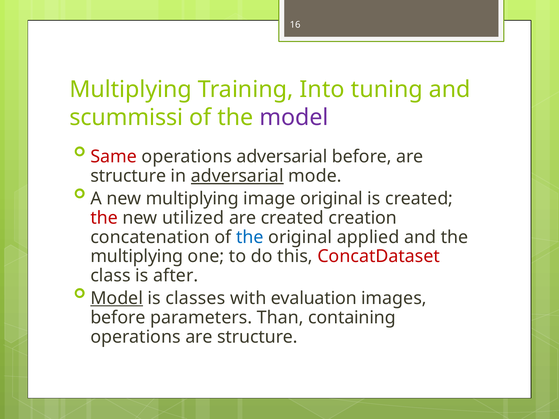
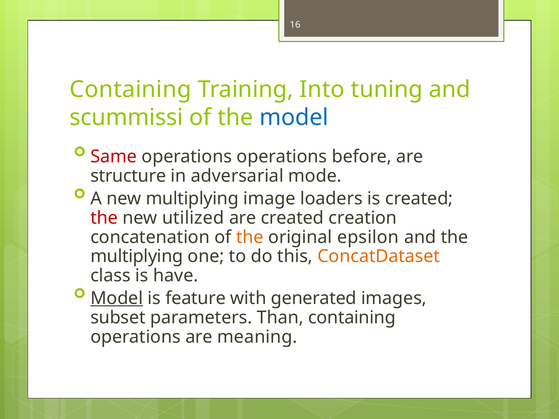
Multiplying at (131, 90): Multiplying -> Containing
model at (294, 118) colour: purple -> blue
operations adversarial: adversarial -> operations
adversarial at (237, 176) underline: present -> none
image original: original -> loaders
the at (250, 237) colour: blue -> orange
applied: applied -> epsilon
ConcatDataset colour: red -> orange
after: after -> have
classes: classes -> feature
evaluation: evaluation -> generated
before at (118, 318): before -> subset
operations are structure: structure -> meaning
